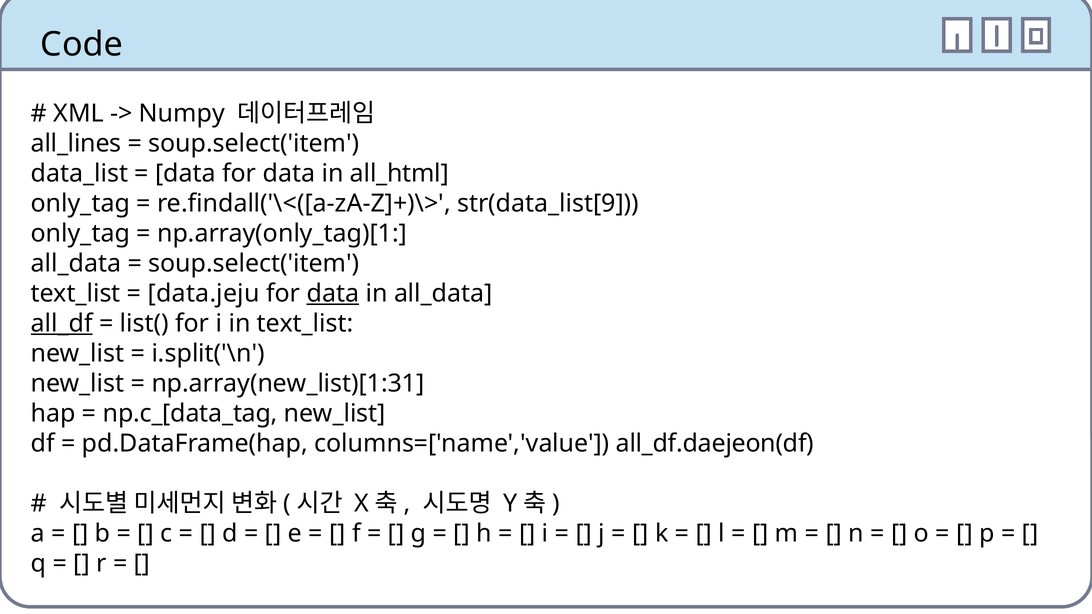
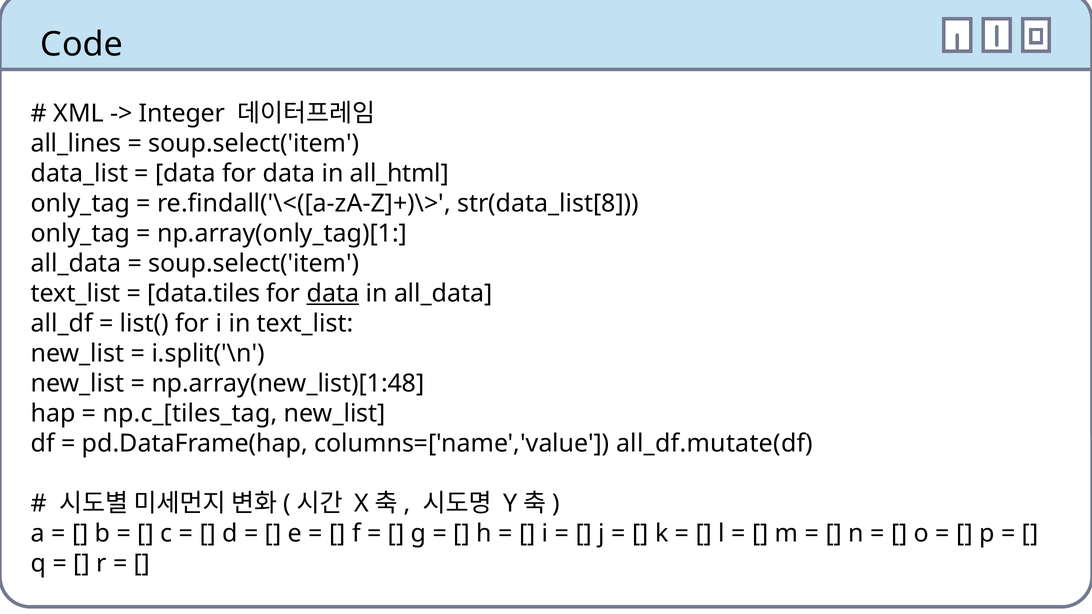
Numpy: Numpy -> Integer
str(data_list[9: str(data_list[9 -> str(data_list[8
data.jeju: data.jeju -> data.tiles
all_df underline: present -> none
np.array(new_list)[1:31: np.array(new_list)[1:31 -> np.array(new_list)[1:48
np.c_[data_tag: np.c_[data_tag -> np.c_[tiles_tag
all_df.daejeon(df: all_df.daejeon(df -> all_df.mutate(df
